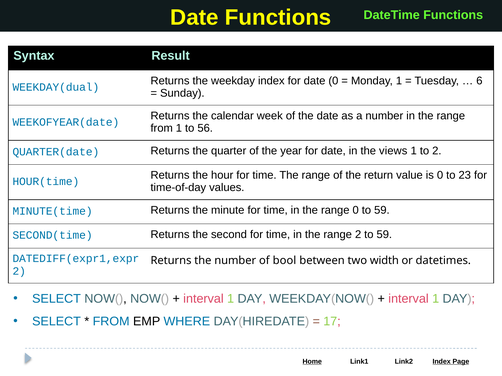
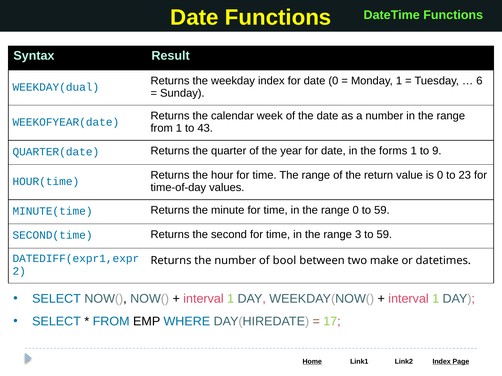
56: 56 -> 43
views: views -> forms
to 2: 2 -> 9
range 2: 2 -> 3
width: width -> make
